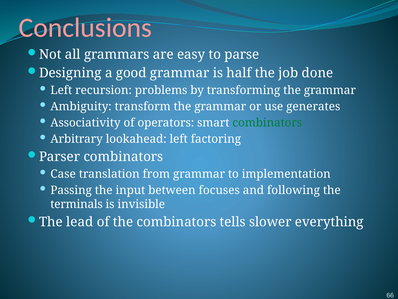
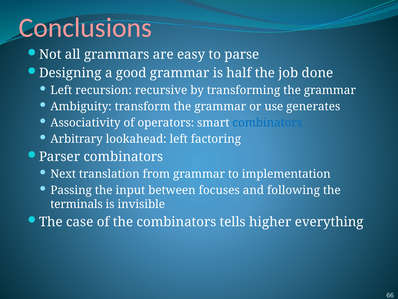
problems: problems -> recursive
combinators at (267, 123) colour: green -> blue
Case: Case -> Next
lead: lead -> case
slower: slower -> higher
